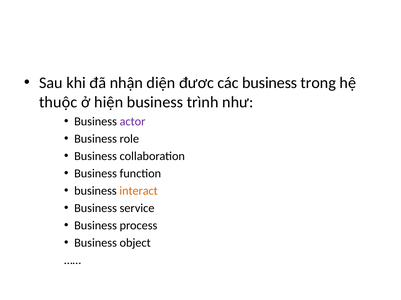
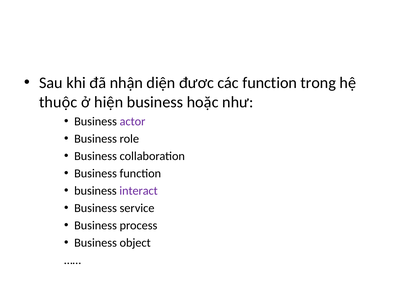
các business: business -> function
trình: trình -> hoặc
interact colour: orange -> purple
